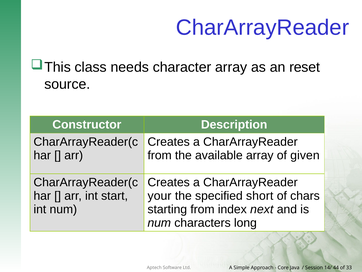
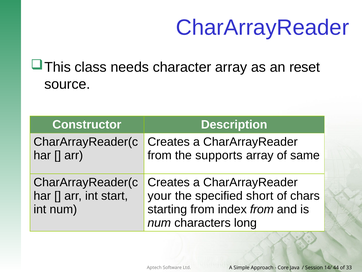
available: available -> supports
given: given -> same
index next: next -> from
